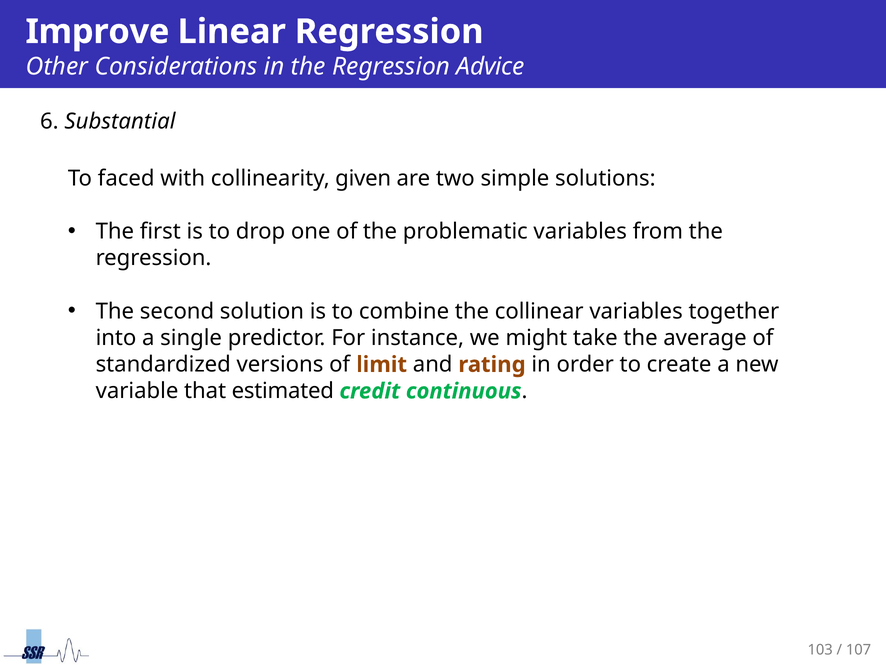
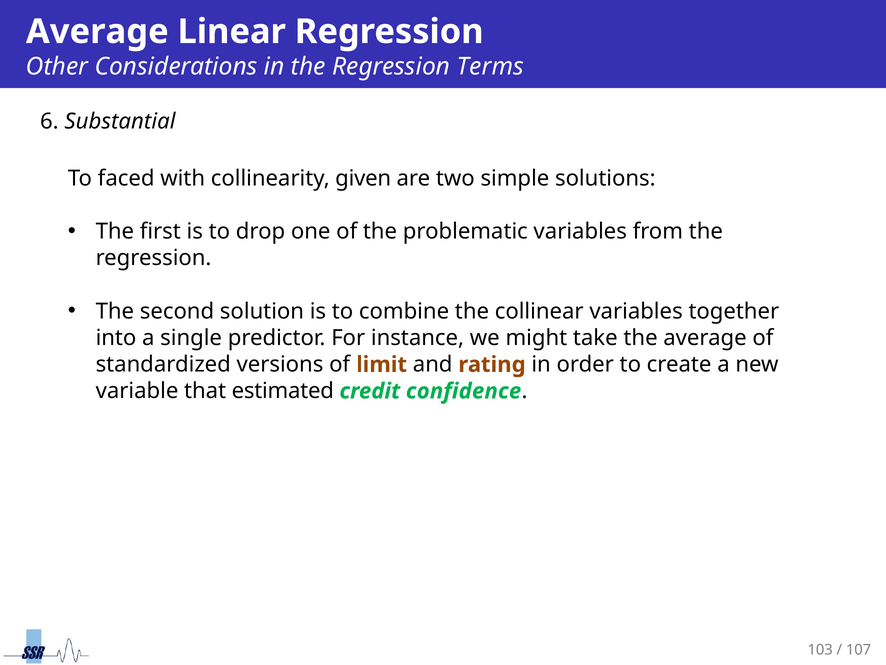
Improve at (97, 32): Improve -> Average
Advice: Advice -> Terms
continuous: continuous -> confidence
